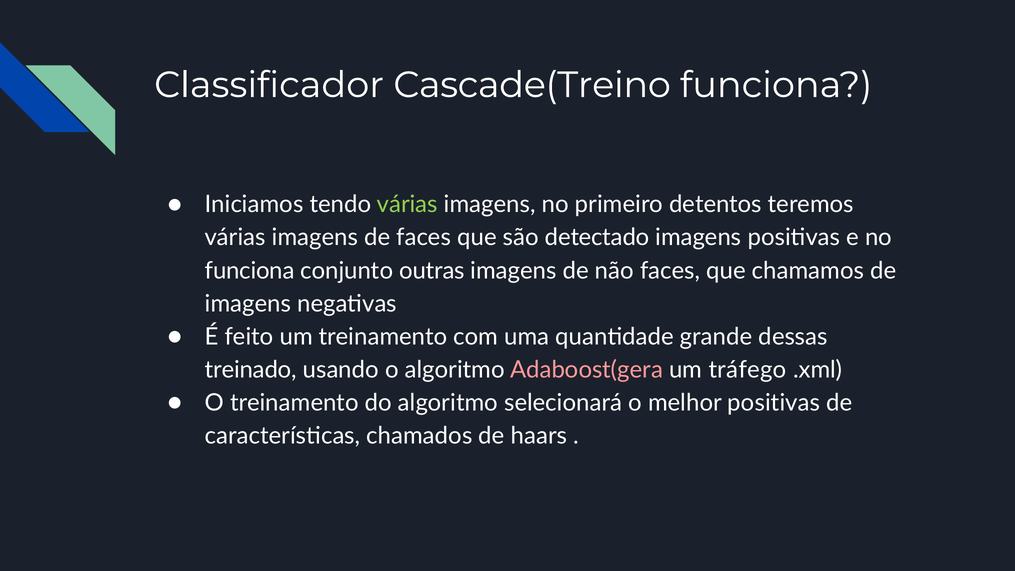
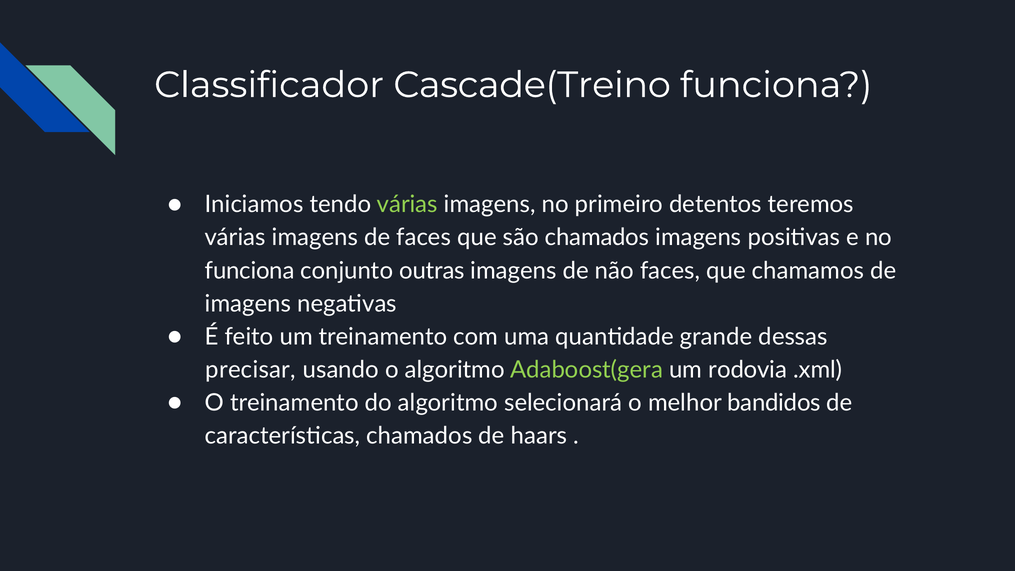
são detectado: detectado -> chamados
treinado: treinado -> precisar
Adaboost(gera colour: pink -> light green
tráfego: tráfego -> rodovia
melhor positivas: positivas -> bandidos
